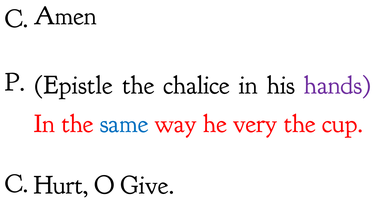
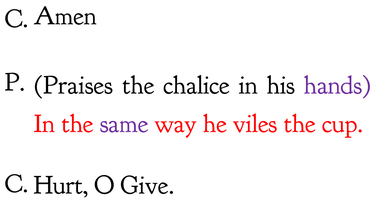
Epistle: Epistle -> Praises
same colour: blue -> purple
very: very -> viles
